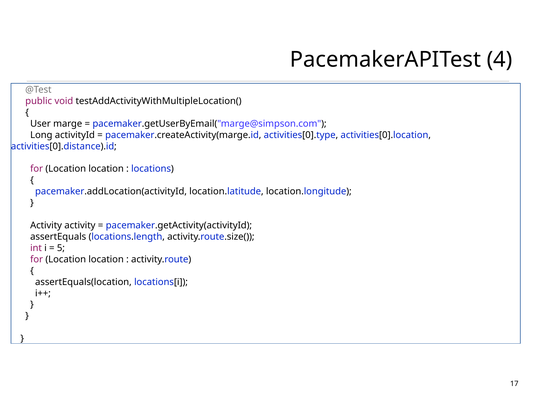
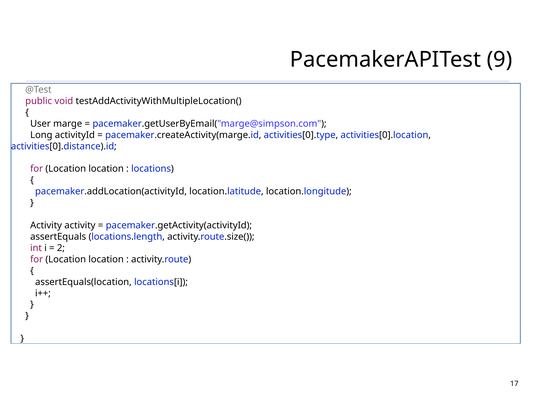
4: 4 -> 9
5: 5 -> 2
